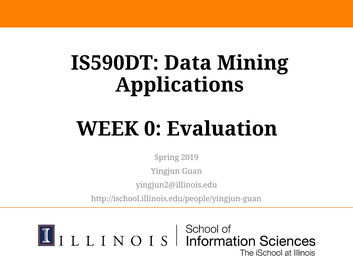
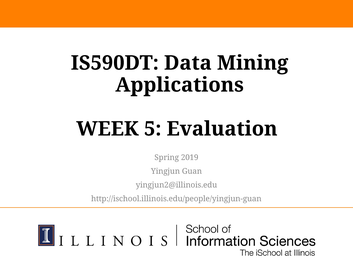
0: 0 -> 5
